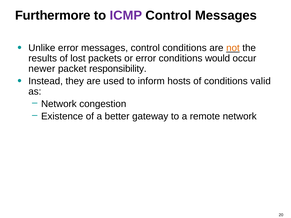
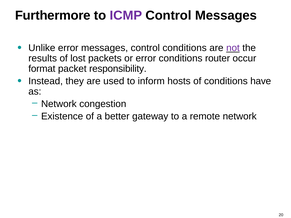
not colour: orange -> purple
would: would -> router
newer: newer -> format
valid: valid -> have
